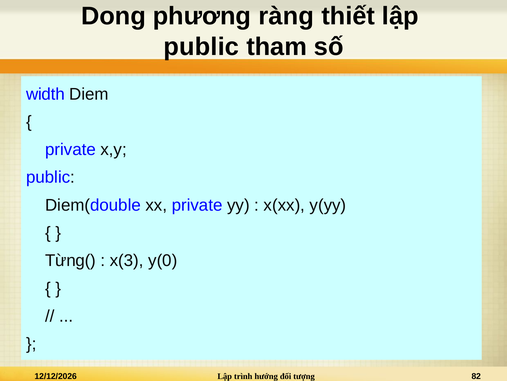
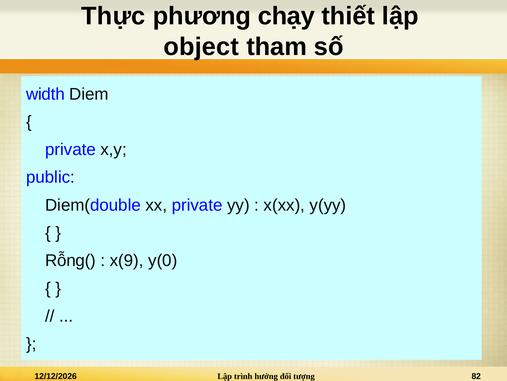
Dong: Dong -> Thực
ràng: ràng -> chạy
public at (201, 47): public -> object
Từng(: Từng( -> Rỗng(
x(3: x(3 -> x(9
